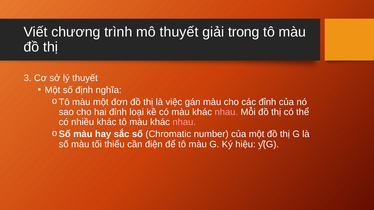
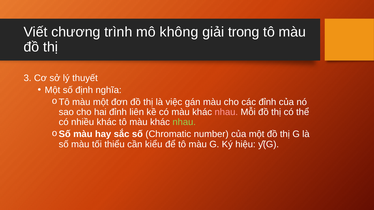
mô thuyết: thuyết -> không
loại: loại -> liên
nhau at (184, 122) colour: pink -> light green
điện: điện -> kiểu
